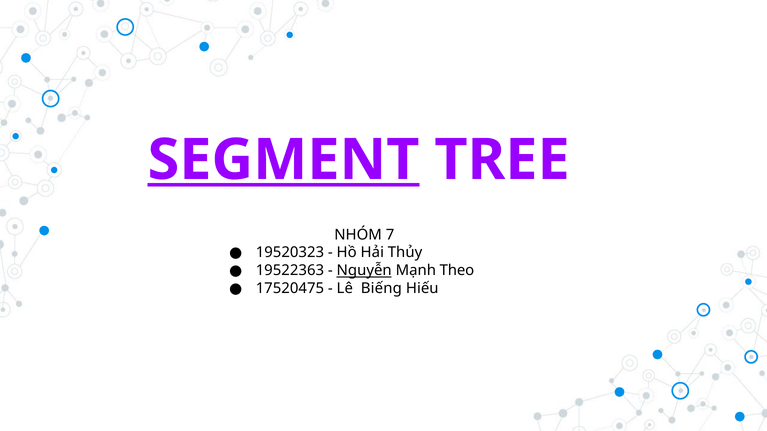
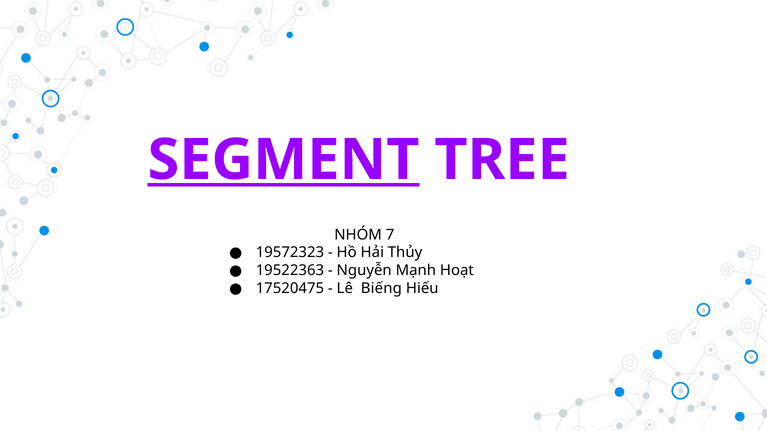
19520323: 19520323 -> 19572323
Nguyễn underline: present -> none
Theo: Theo -> Hoạt
